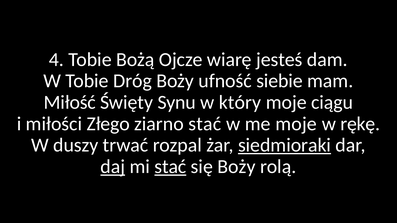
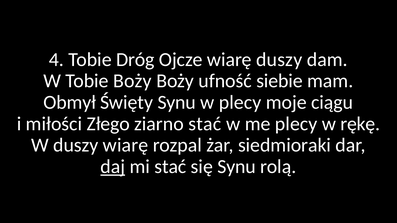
Bożą: Bożą -> Dróg
wiarę jesteś: jesteś -> duszy
Tobie Dróg: Dróg -> Boży
Miłość: Miłość -> Obmył
w który: który -> plecy
me moje: moje -> plecy
duszy trwać: trwać -> wiarę
siedmioraki underline: present -> none
stać at (170, 167) underline: present -> none
się Boży: Boży -> Synu
